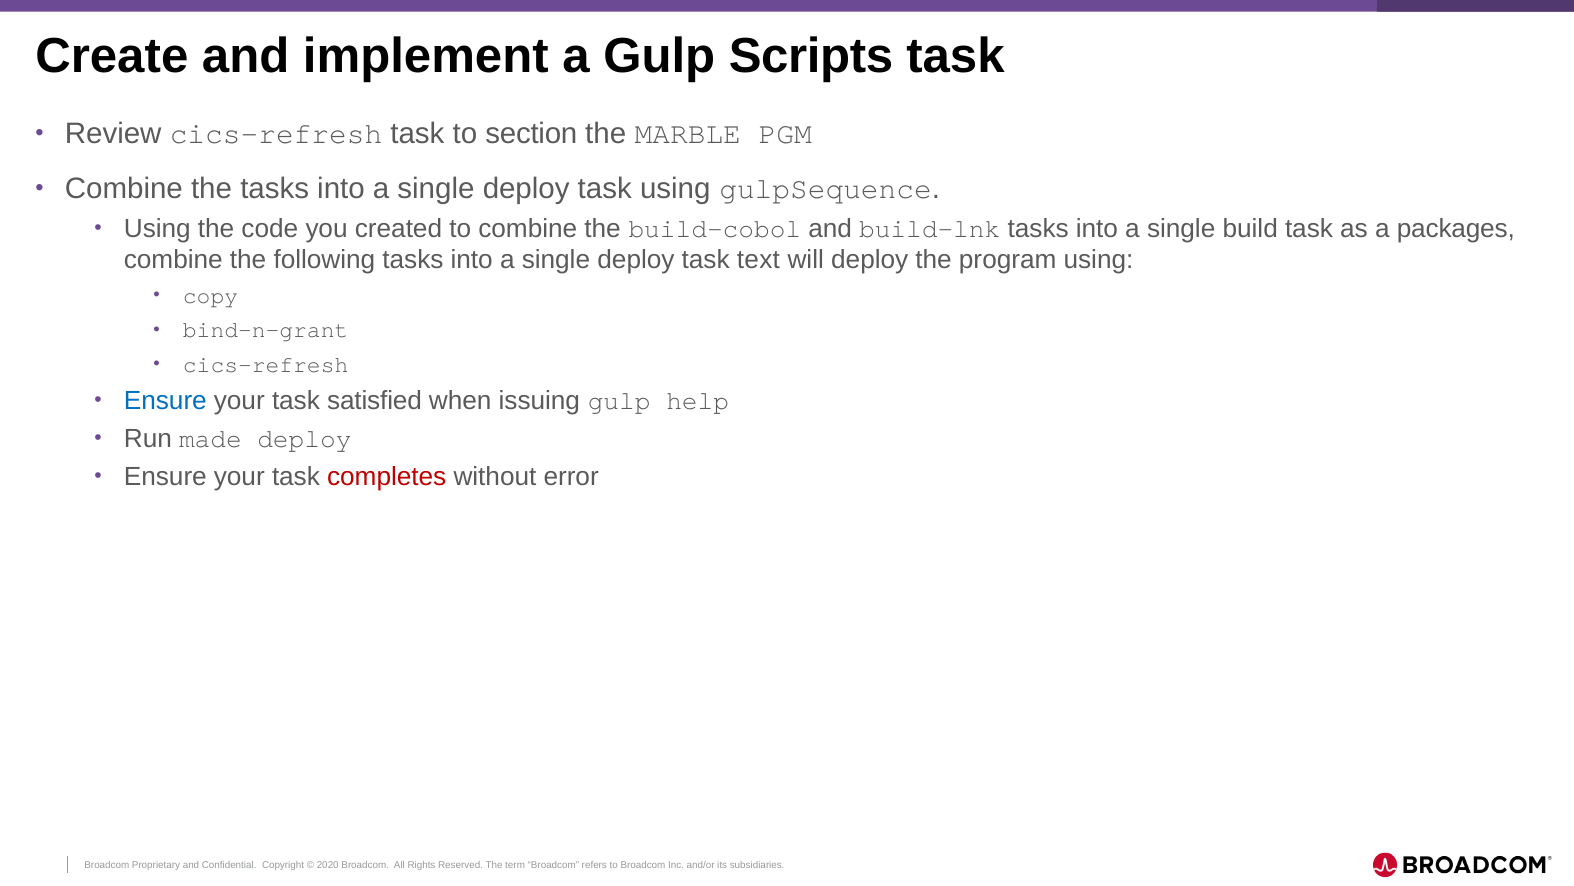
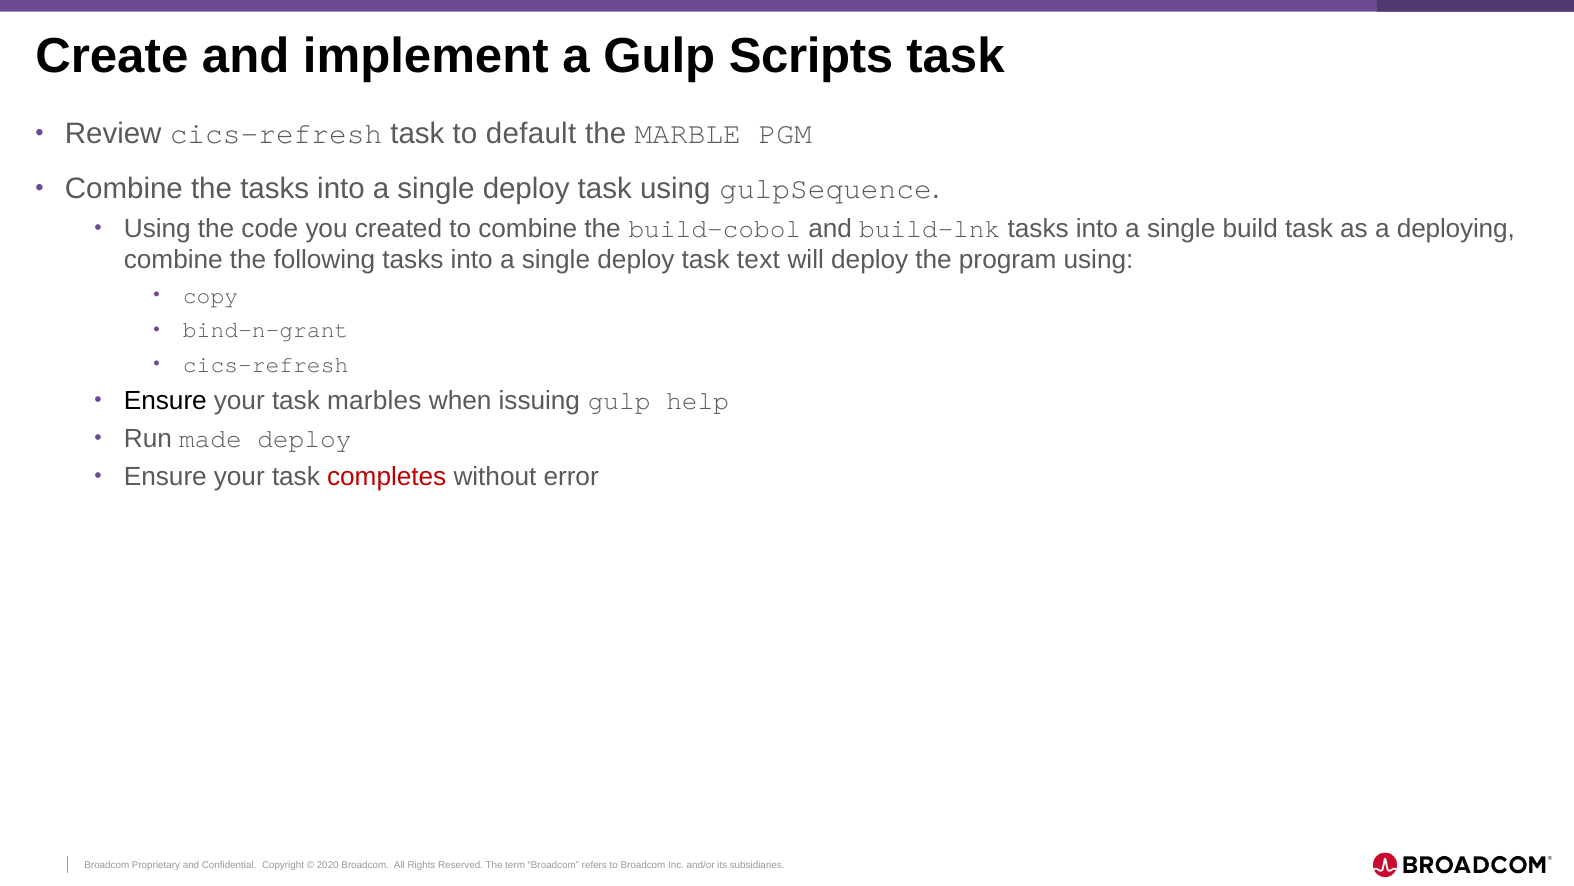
section: section -> default
packages: packages -> deploying
Ensure at (165, 401) colour: blue -> black
satisfied: satisfied -> marbles
